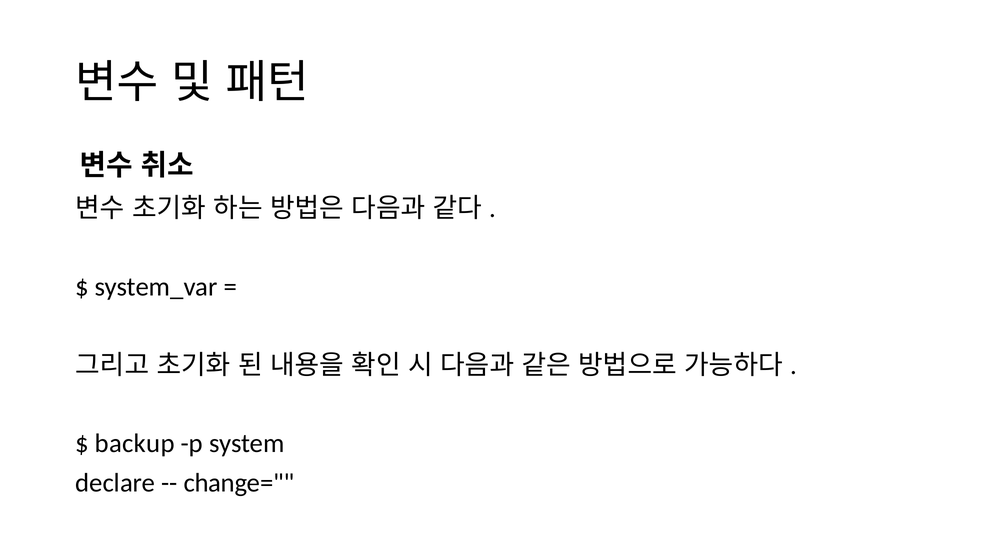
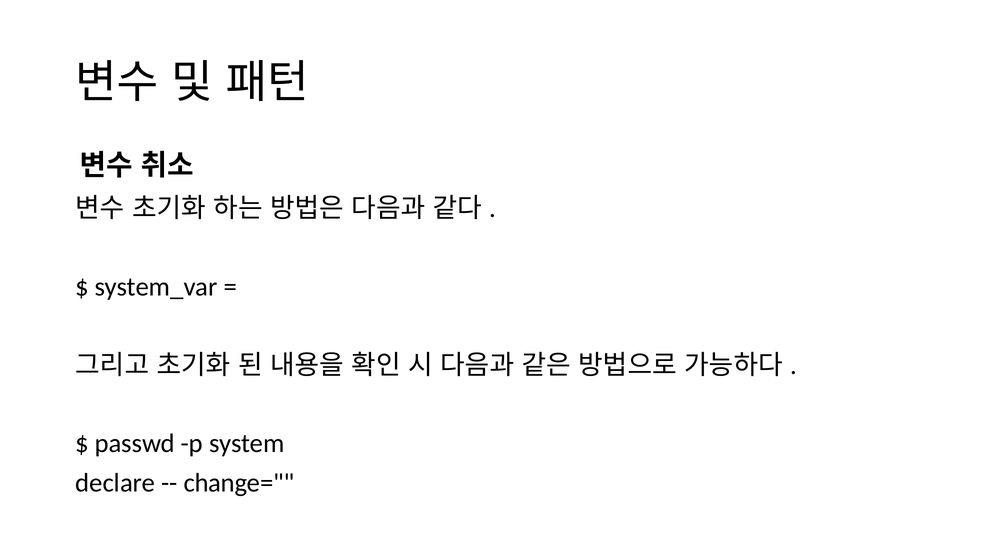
backup: backup -> passwd
